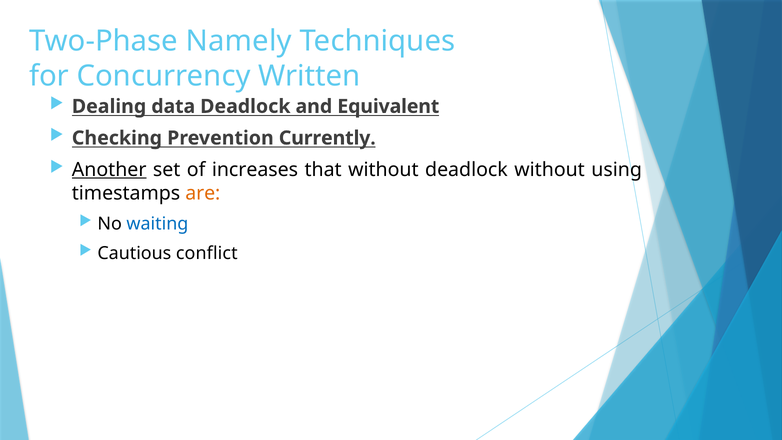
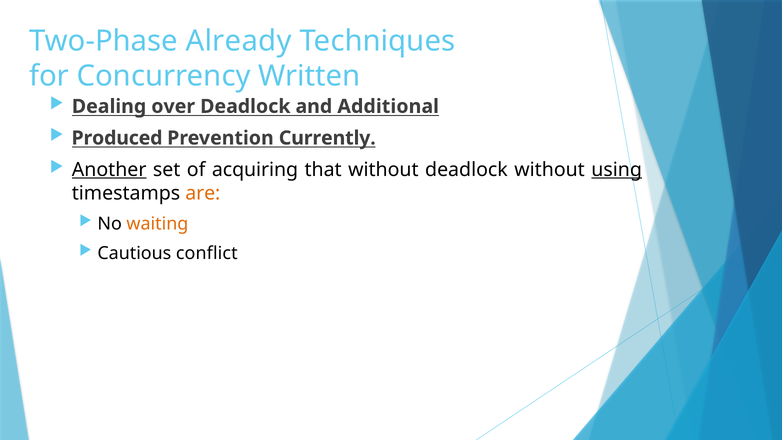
Namely: Namely -> Already
data: data -> over
Equivalent: Equivalent -> Additional
Checking: Checking -> Produced
increases: increases -> acquiring
using underline: none -> present
waiting colour: blue -> orange
